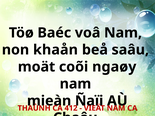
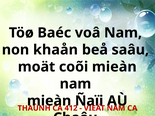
coõi ngaøy: ngaøy -> mieàn
